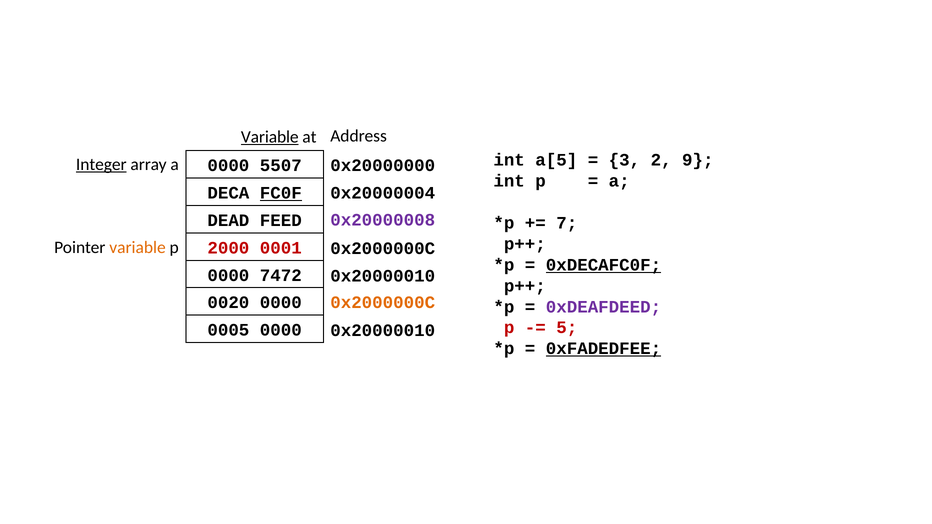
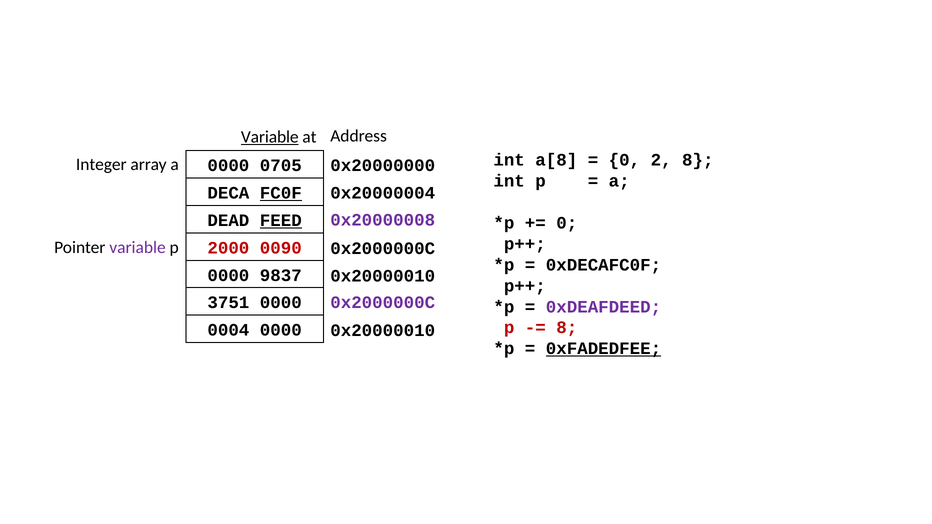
Integer underline: present -> none
a[5: a[5 -> a[8
3 at (624, 160): 3 -> 0
2 9: 9 -> 8
5507: 5507 -> 0705
FEED underline: none -> present
7 at (567, 223): 7 -> 0
variable at (138, 248) colour: orange -> purple
0001: 0001 -> 0090
0xDECAFC0F underline: present -> none
7472: 7472 -> 9837
0020: 0020 -> 3751
0x2000000C at (383, 303) colour: orange -> purple
5 at (567, 328): 5 -> 8
0005: 0005 -> 0004
